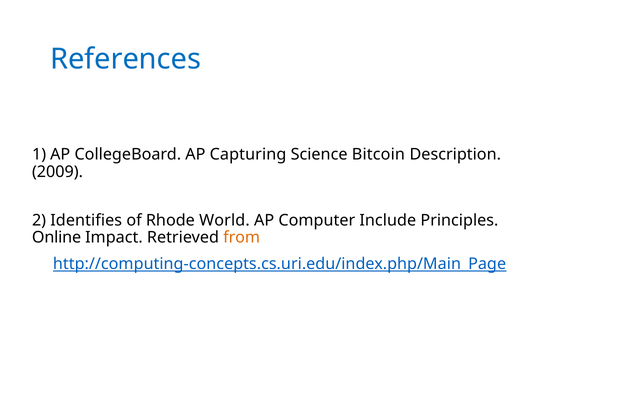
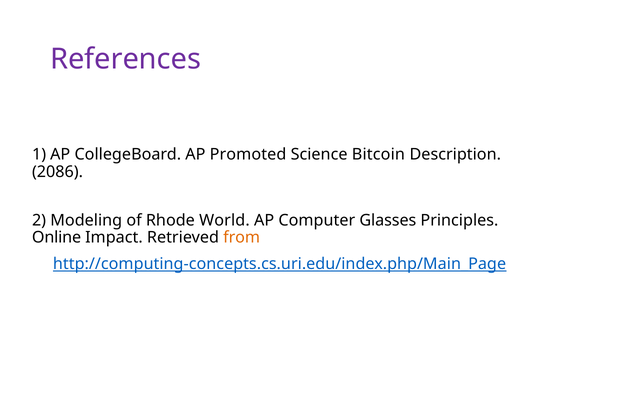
References colour: blue -> purple
Capturing: Capturing -> Promoted
2009: 2009 -> 2086
Identifies: Identifies -> Modeling
Include: Include -> Glasses
